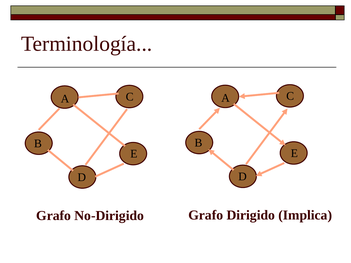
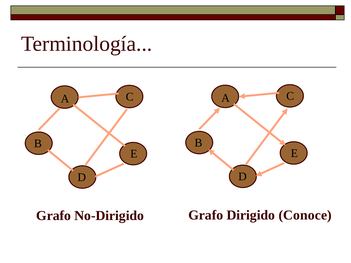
Implica: Implica -> Conoce
